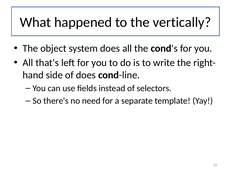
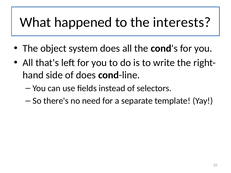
vertically: vertically -> interests
